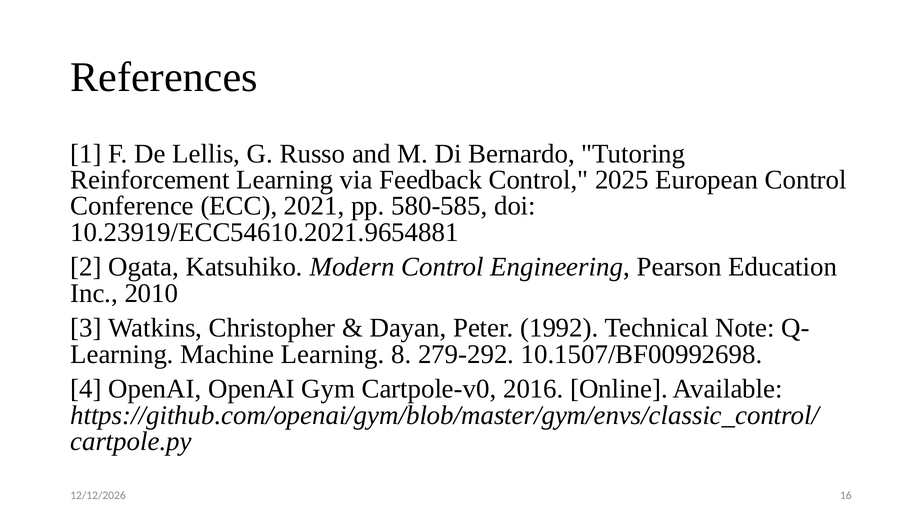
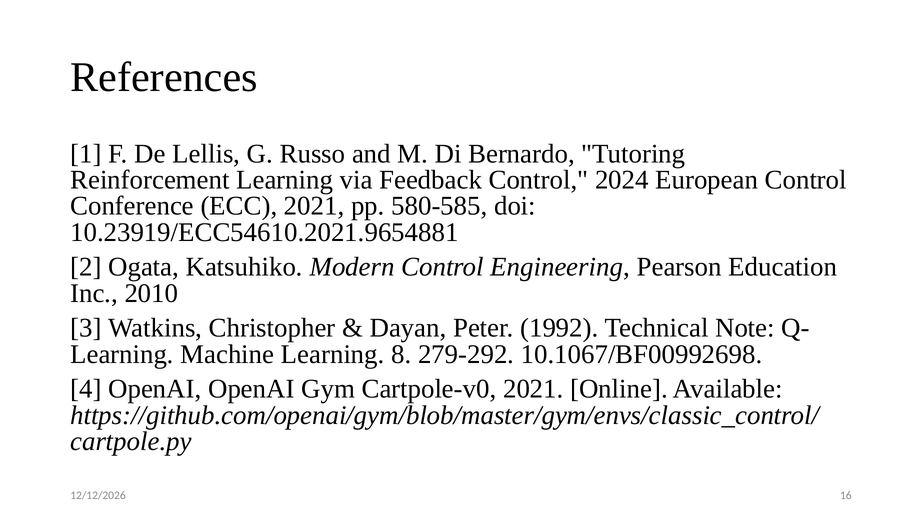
2025: 2025 -> 2024
10.1507/BF00992698: 10.1507/BF00992698 -> 10.1067/BF00992698
Cartpole-v0 2016: 2016 -> 2021
